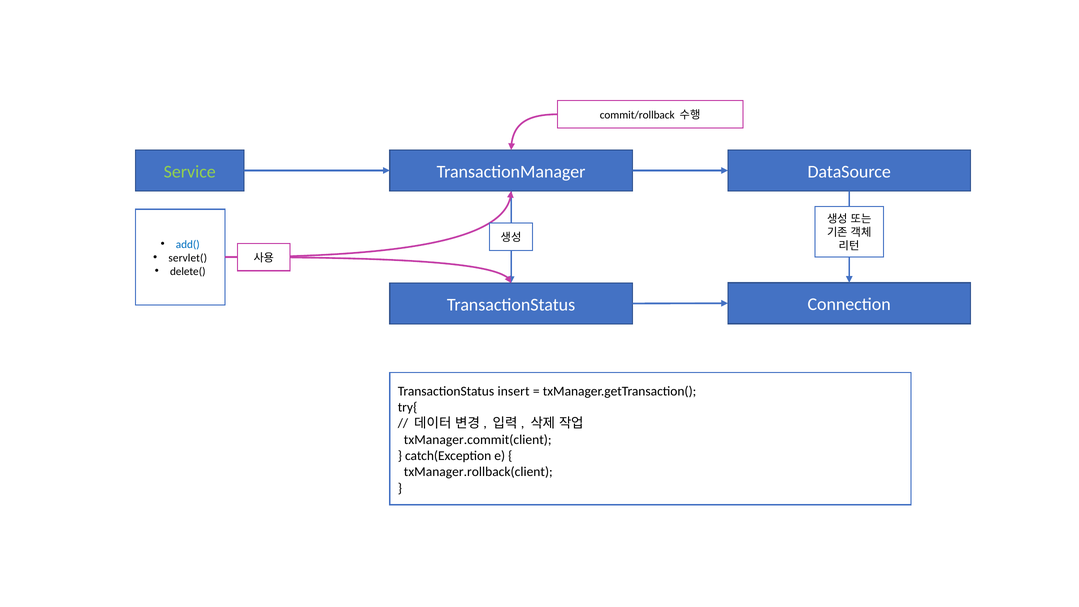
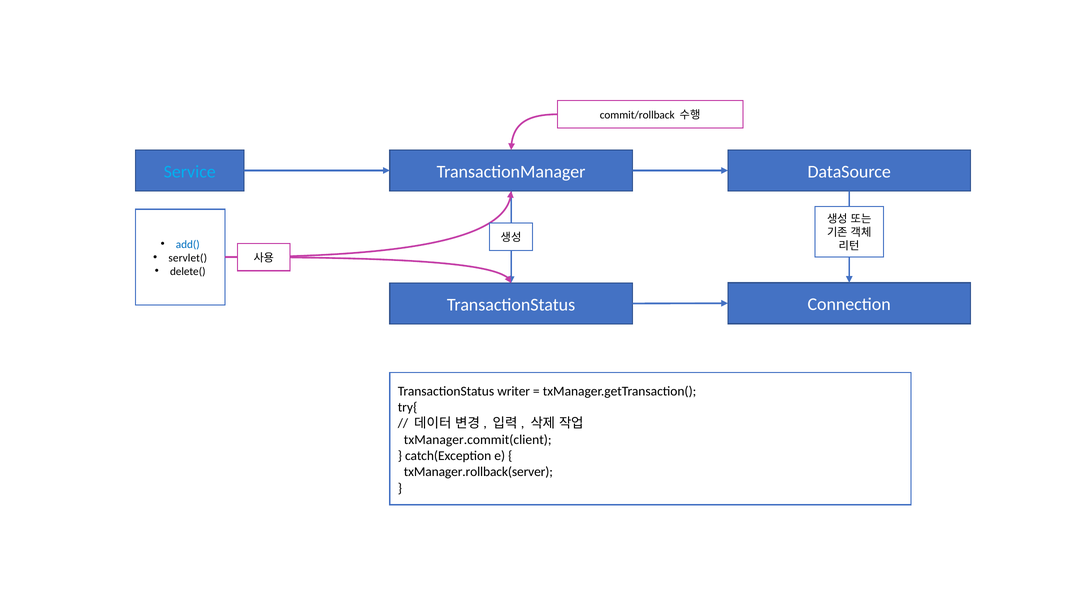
Service colour: light green -> light blue
insert: insert -> writer
txManager.rollback(client: txManager.rollback(client -> txManager.rollback(server
